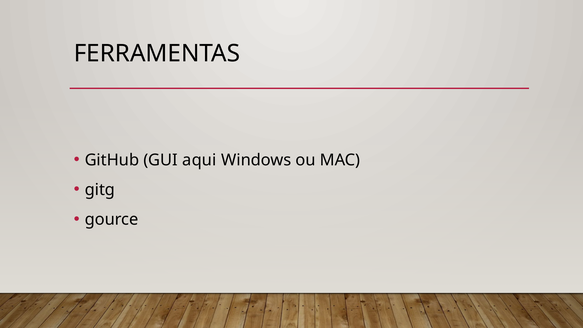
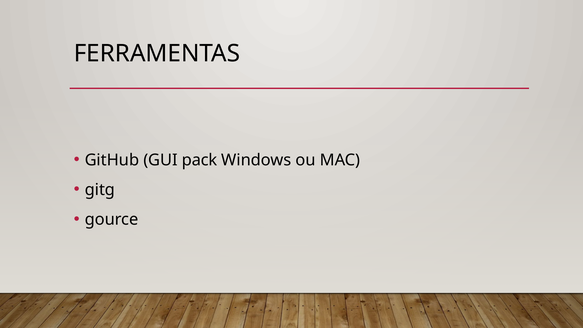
aqui: aqui -> pack
